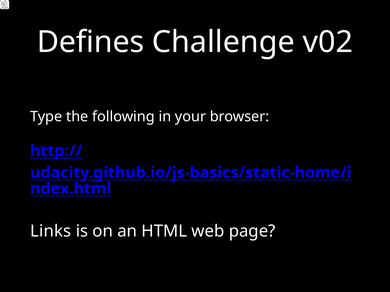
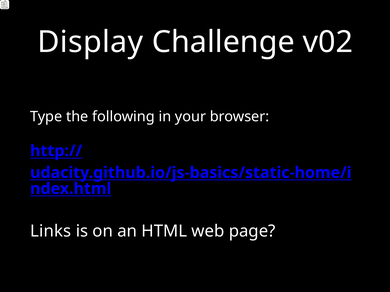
Defines: Defines -> Display
